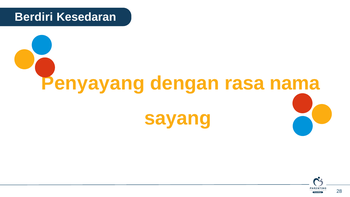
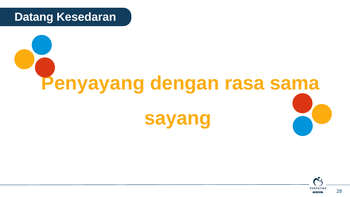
Berdiri: Berdiri -> Datang
nama: nama -> sama
